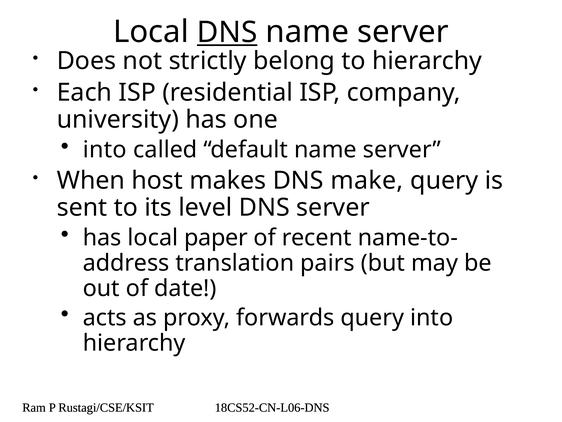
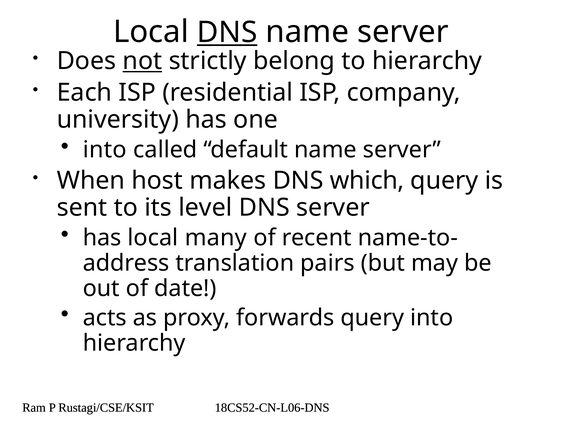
not underline: none -> present
make: make -> which
paper: paper -> many
